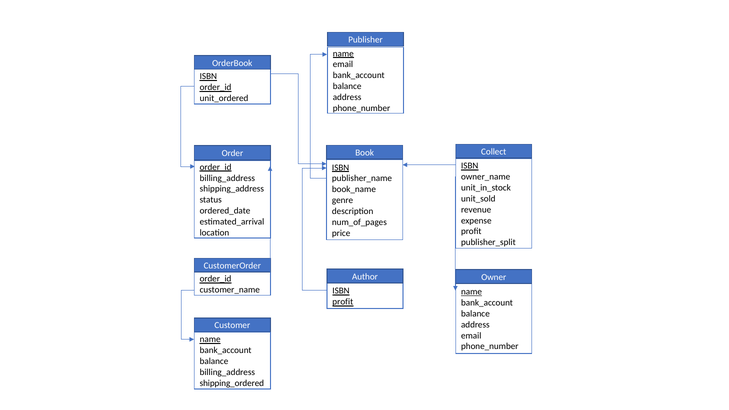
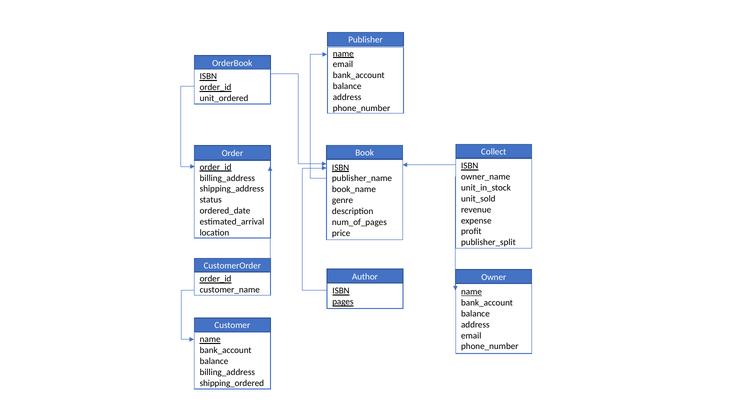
profit at (343, 302): profit -> pages
